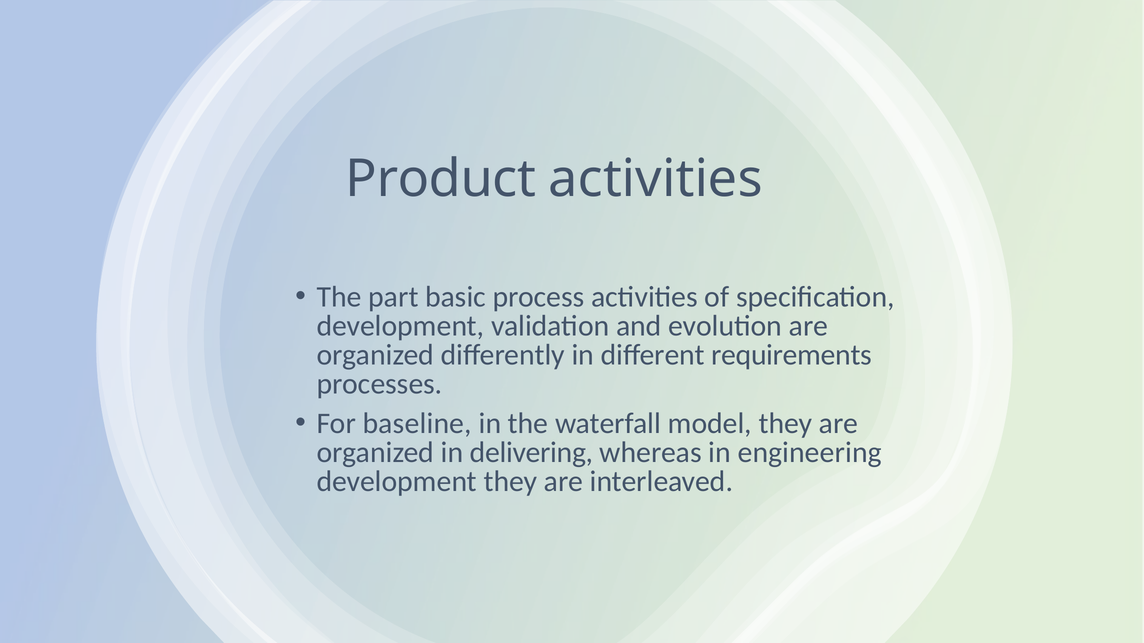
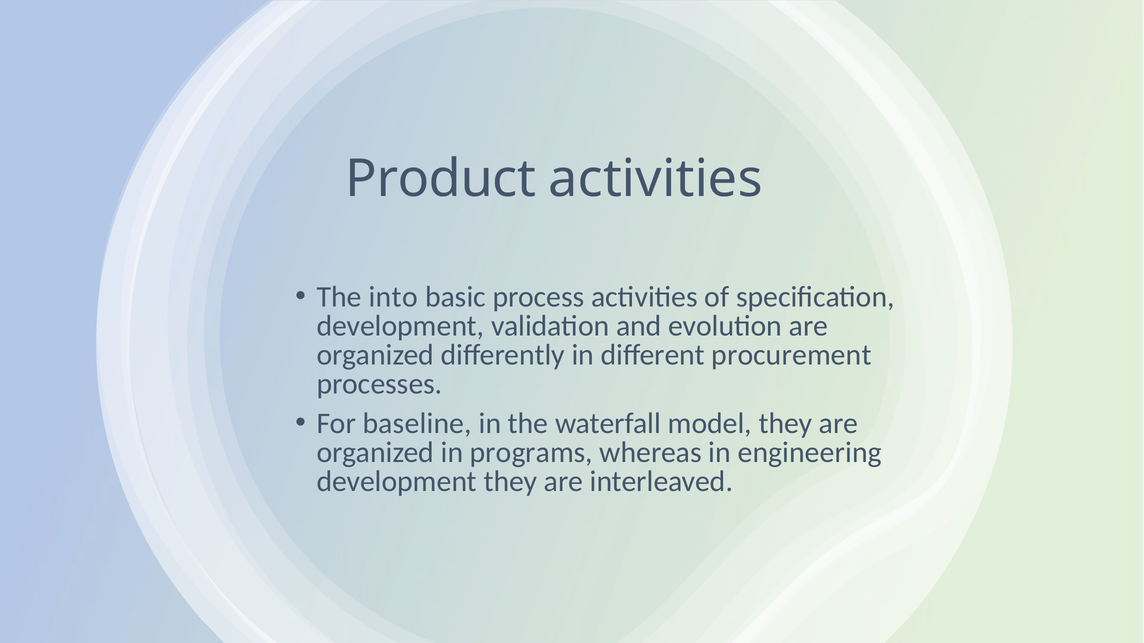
part: part -> into
requirements: requirements -> procurement
delivering: delivering -> programs
